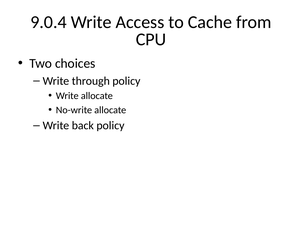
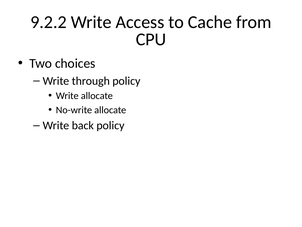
9.0.4: 9.0.4 -> 9.2.2
